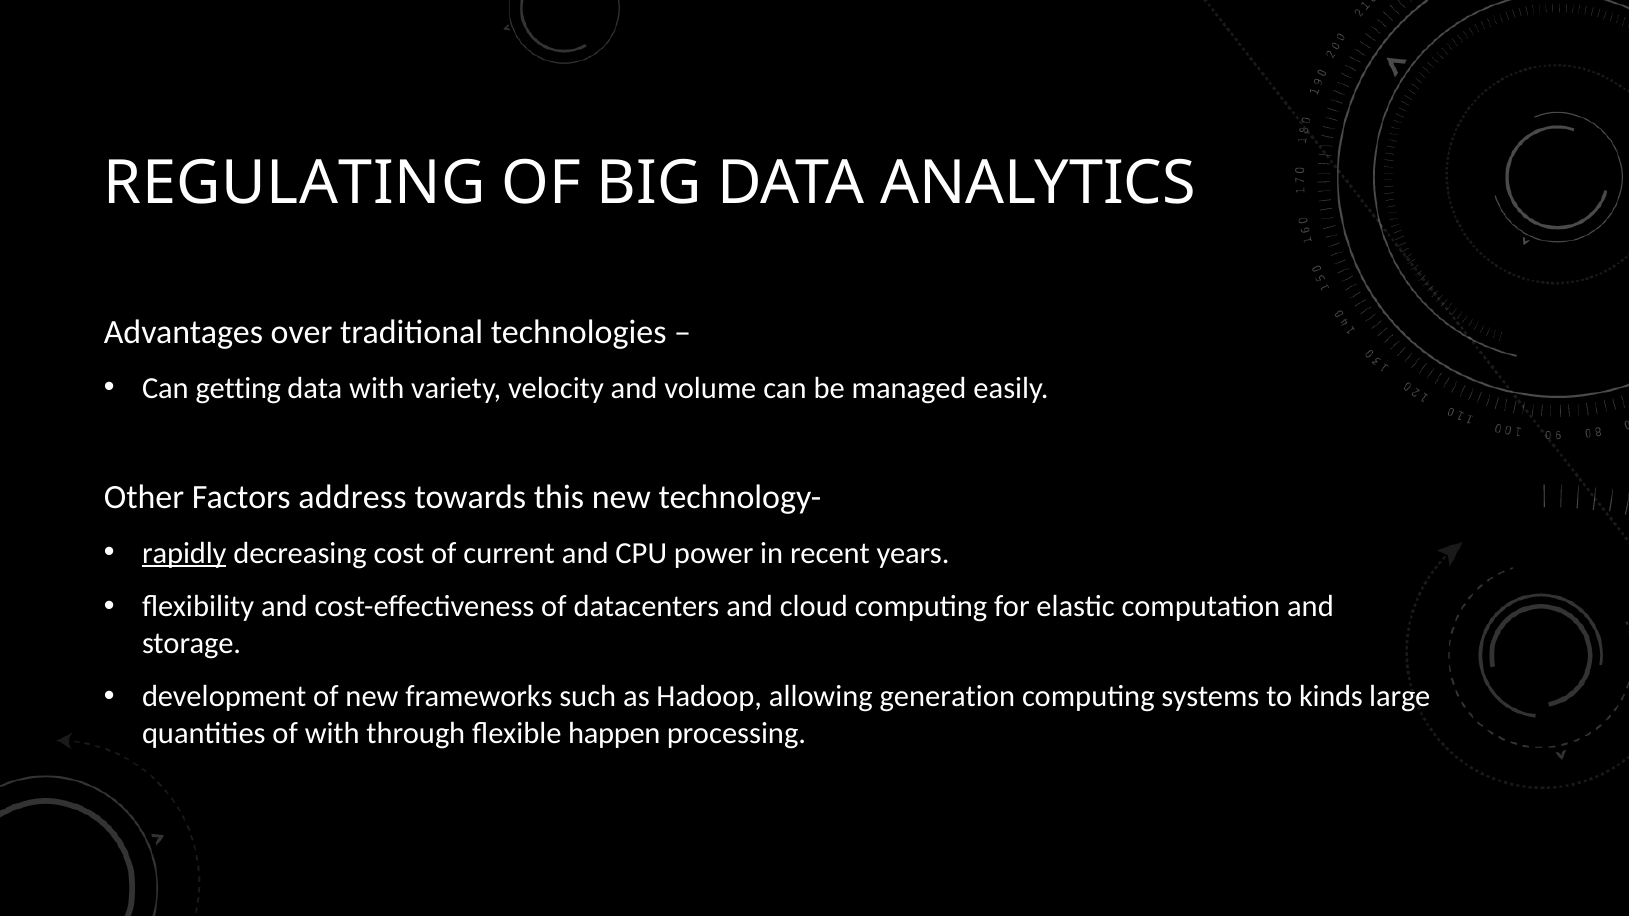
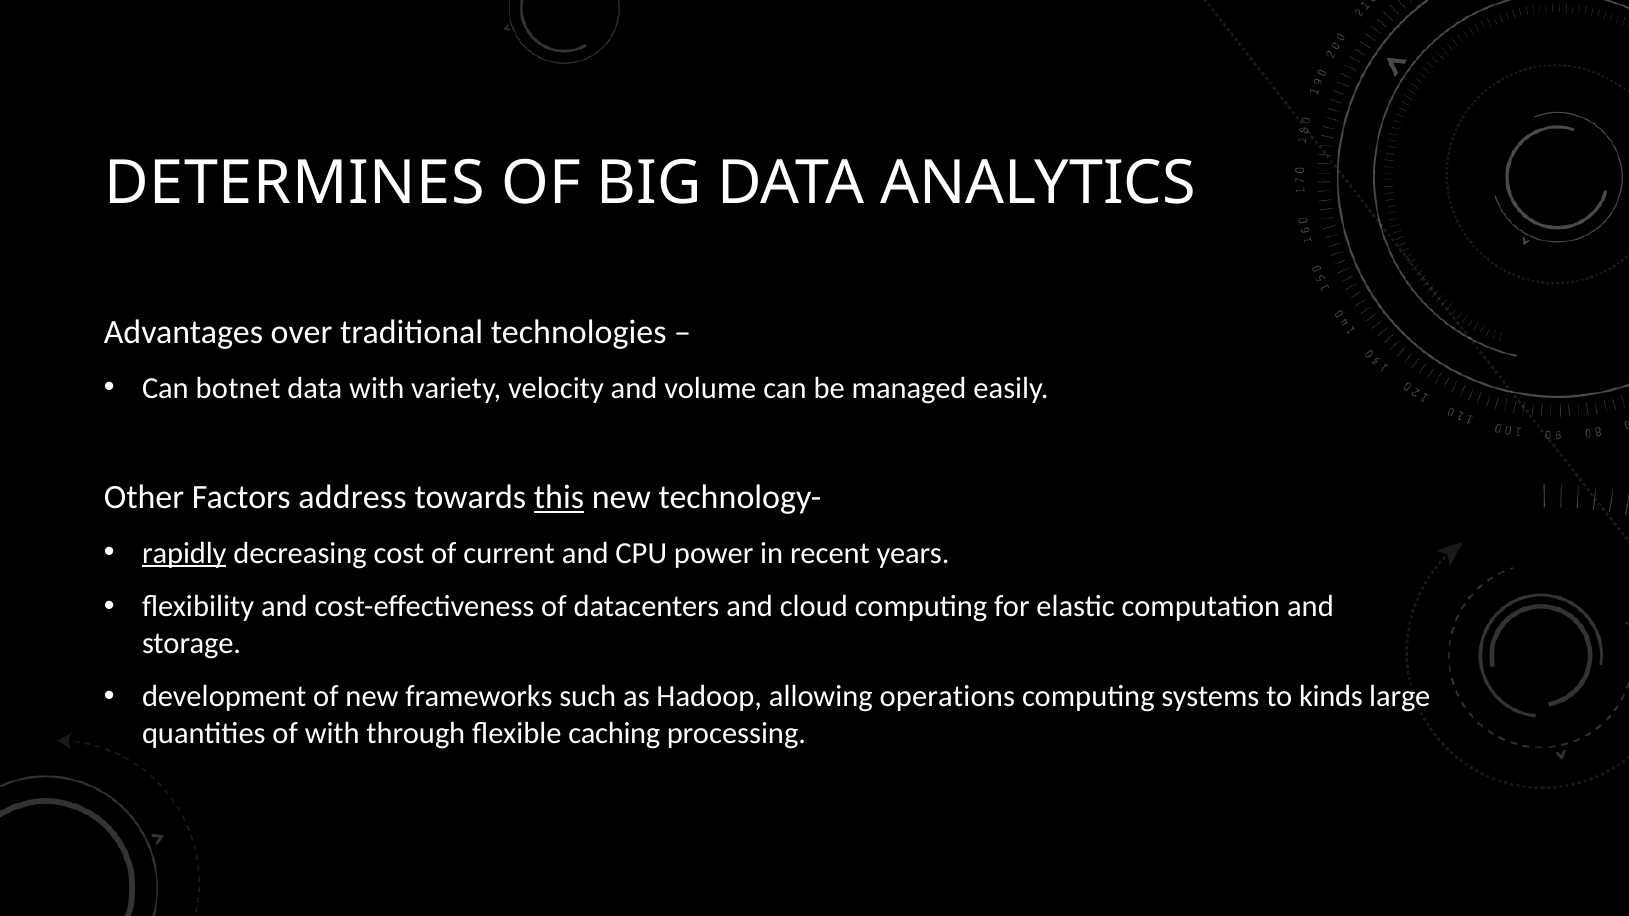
REGULATING: REGULATING -> DETERMINES
getting: getting -> botnet
this underline: none -> present
generation: generation -> operations
happen: happen -> caching
